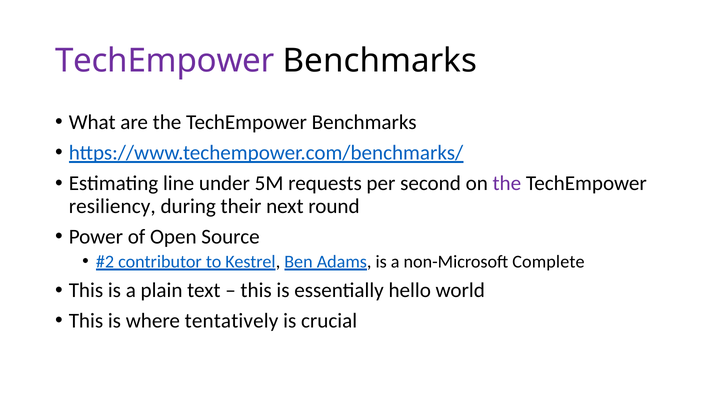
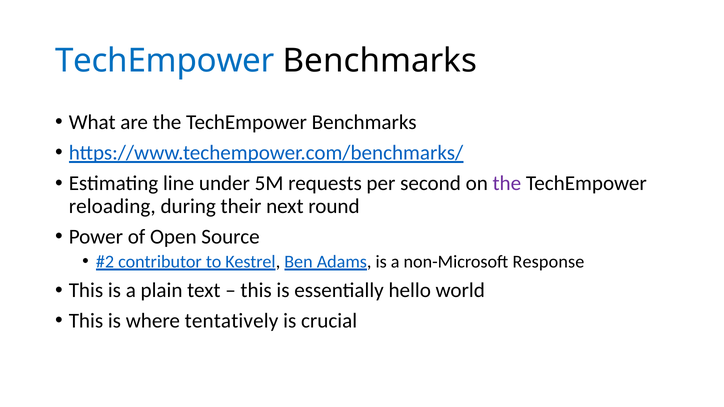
TechEmpower at (165, 61) colour: purple -> blue
resiliency: resiliency -> reloading
Complete: Complete -> Response
